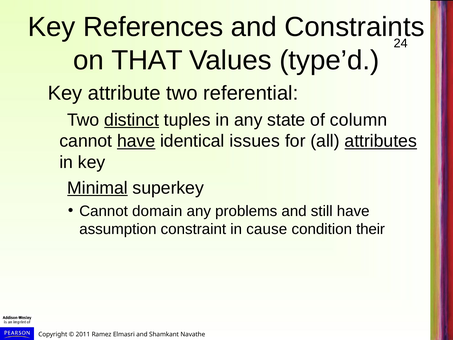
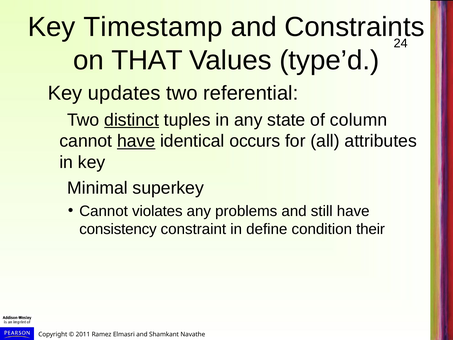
References: References -> Timestamp
attribute: attribute -> updates
issues: issues -> occurs
attributes underline: present -> none
Minimal underline: present -> none
domain: domain -> violates
assumption: assumption -> consistency
cause: cause -> define
